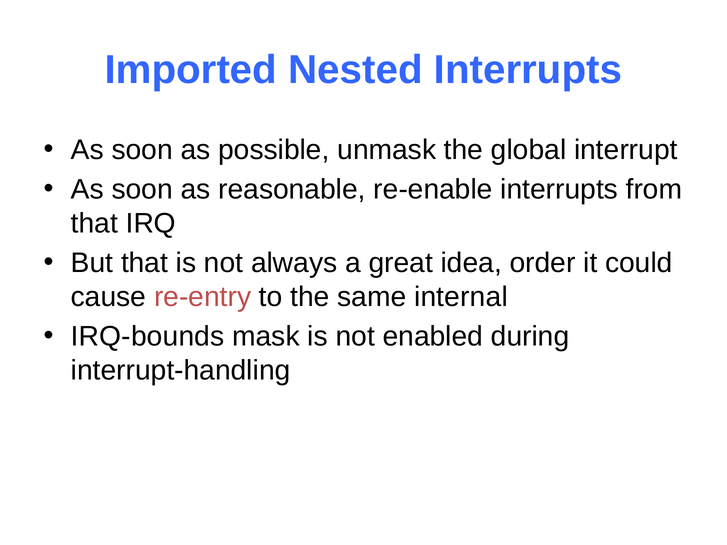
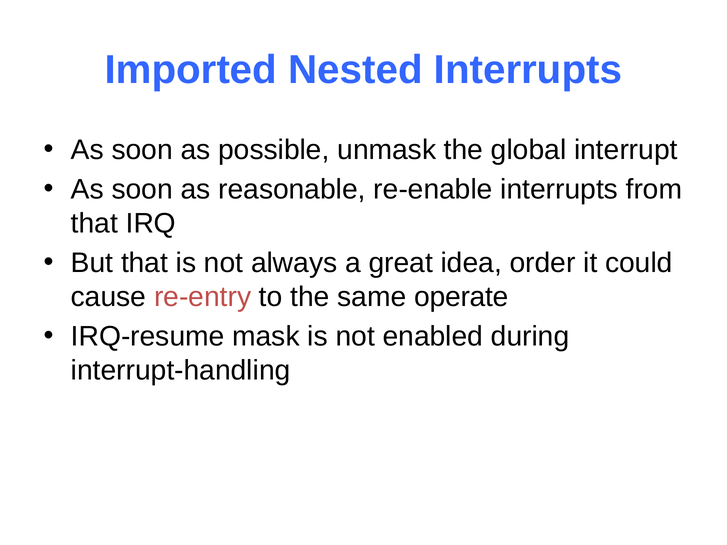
internal: internal -> operate
IRQ-bounds: IRQ-bounds -> IRQ-resume
